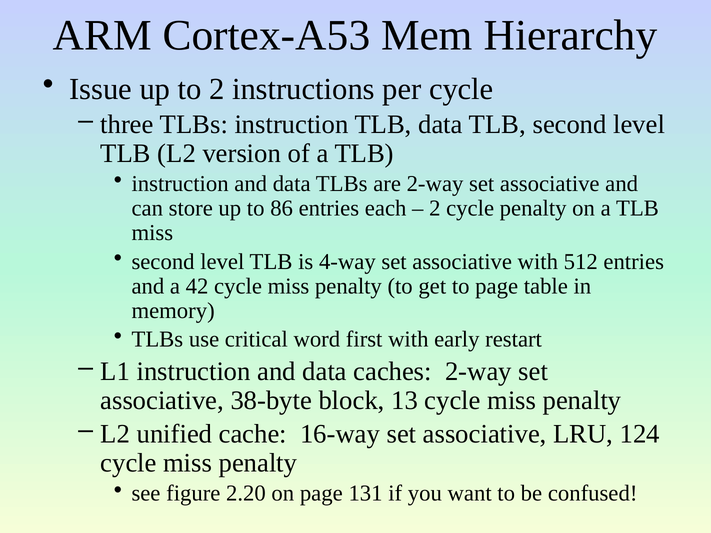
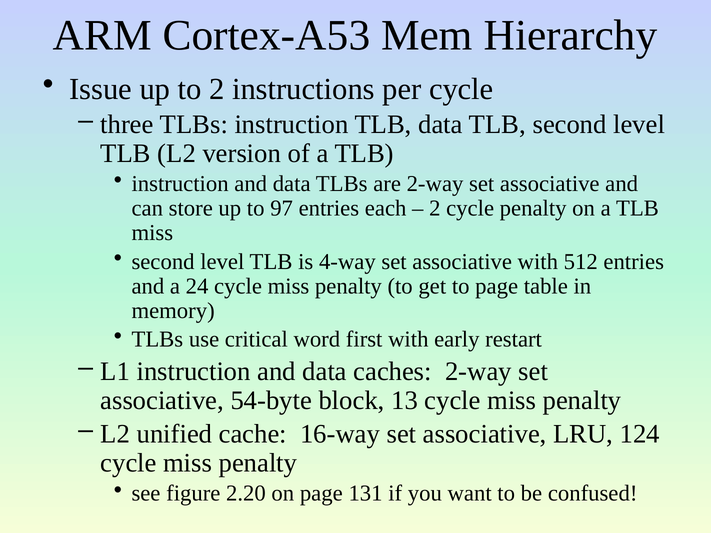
86: 86 -> 97
42: 42 -> 24
38-byte: 38-byte -> 54-byte
